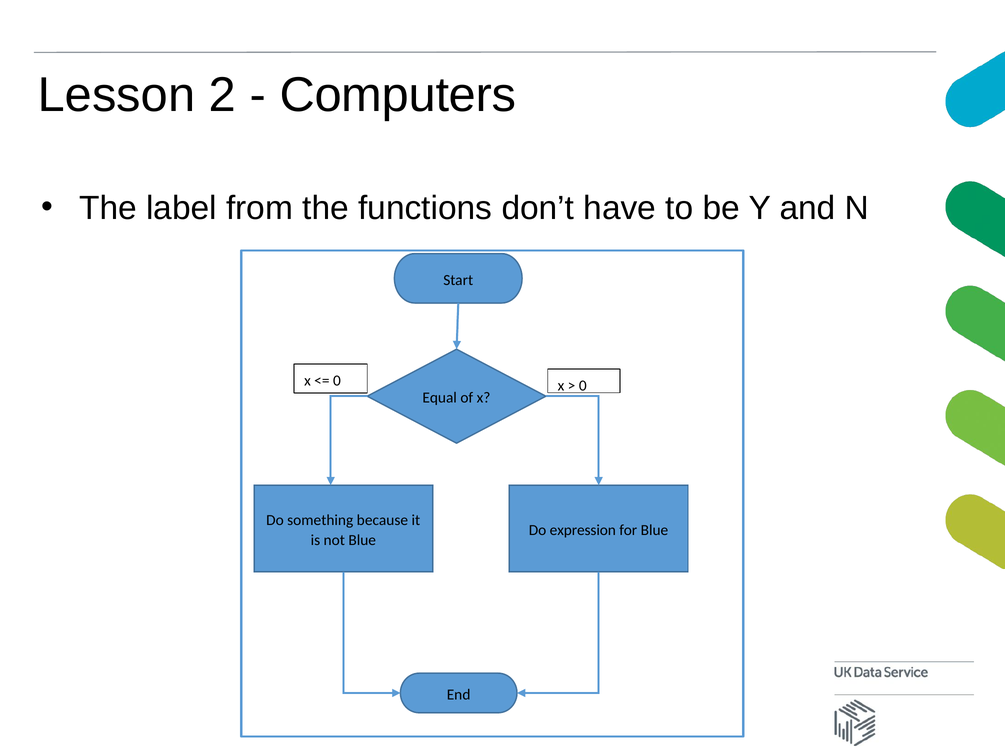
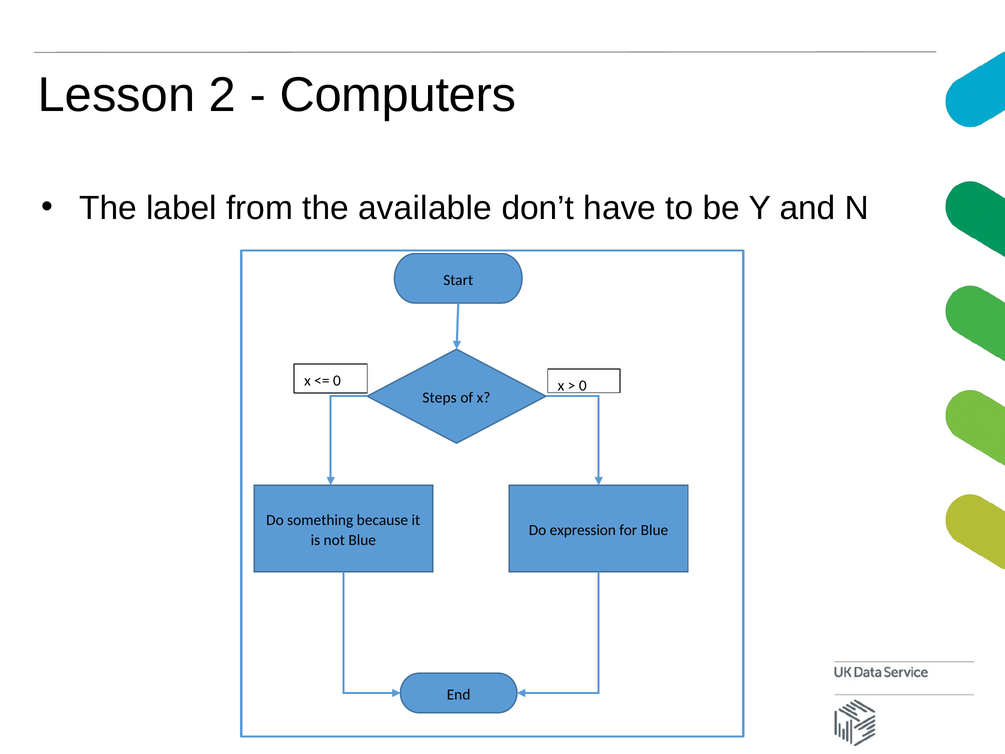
functions: functions -> available
Equal: Equal -> Steps
